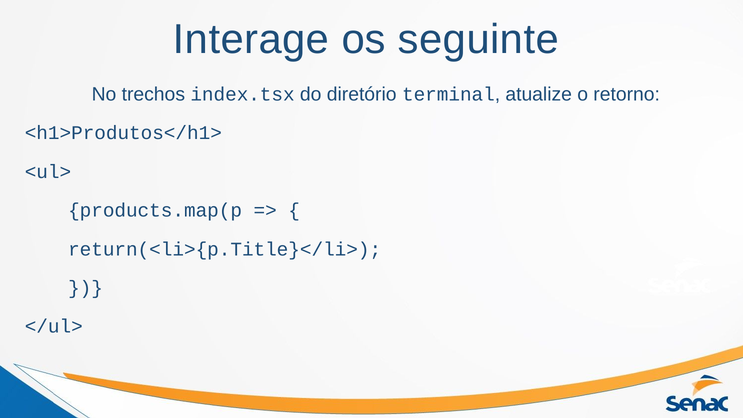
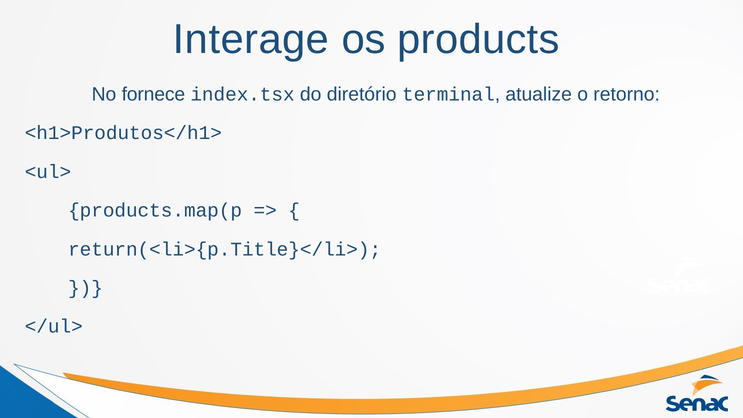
seguinte: seguinte -> products
trechos: trechos -> fornece
